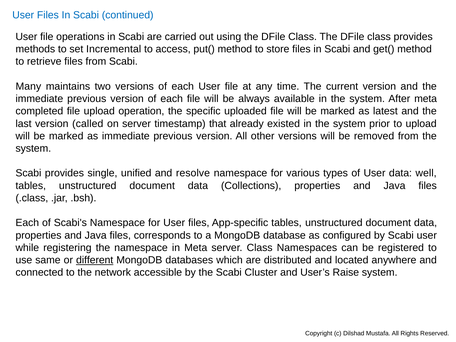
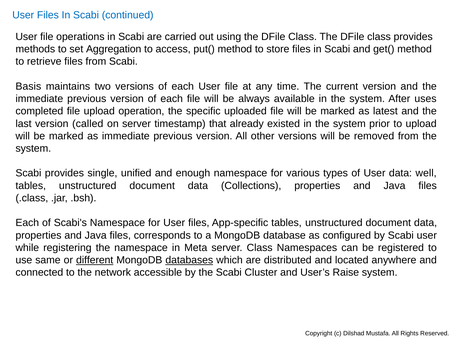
Incremental: Incremental -> Aggregation
Many: Many -> Basis
After meta: meta -> uses
resolve: resolve -> enough
databases underline: none -> present
